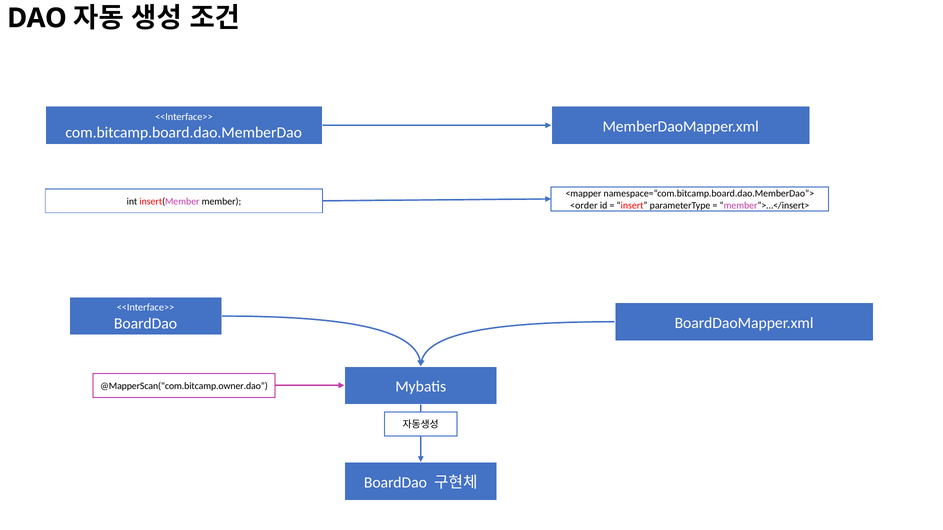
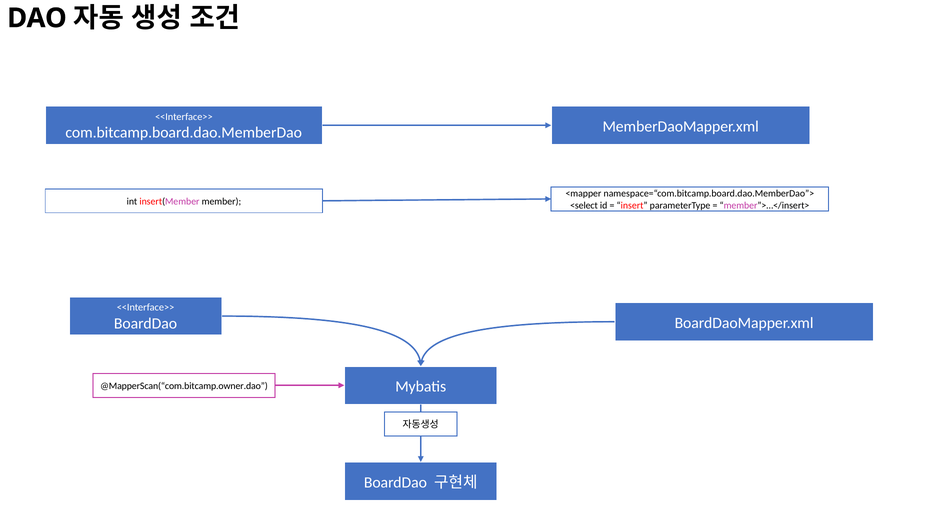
<order: <order -> <select
